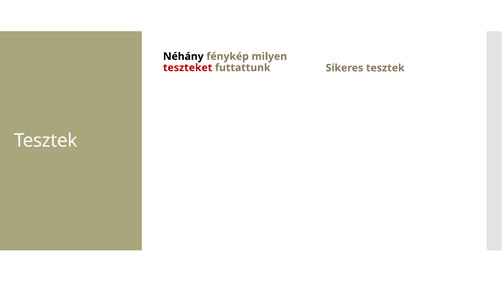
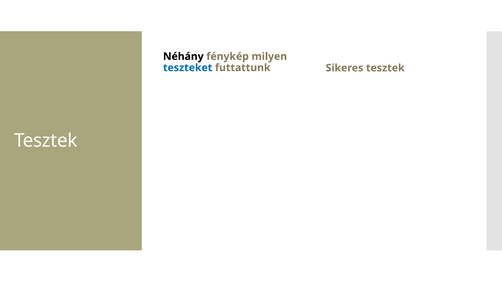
teszteket colour: red -> blue
